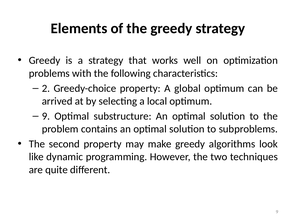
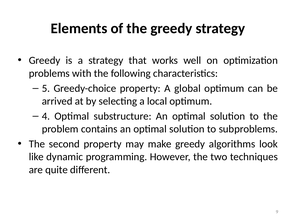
2: 2 -> 5
9 at (46, 116): 9 -> 4
